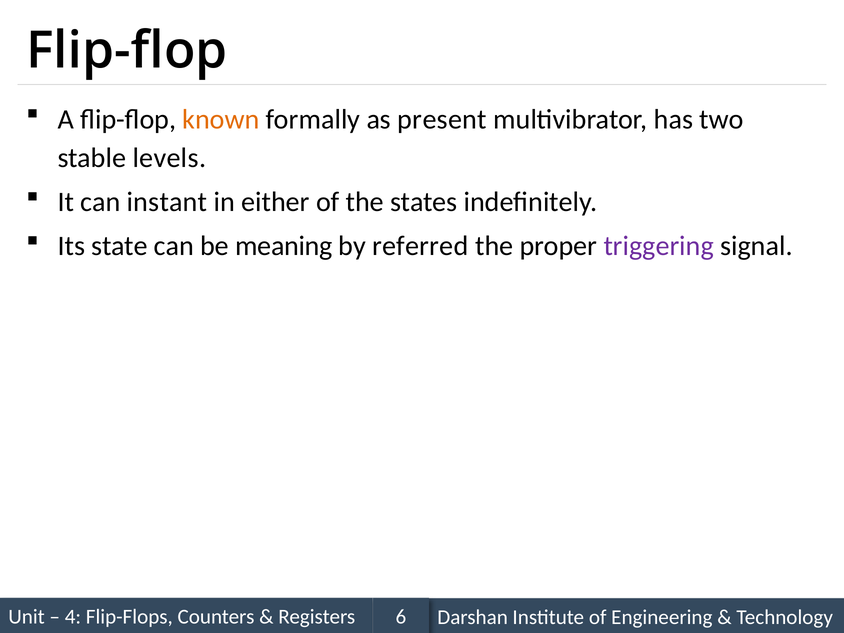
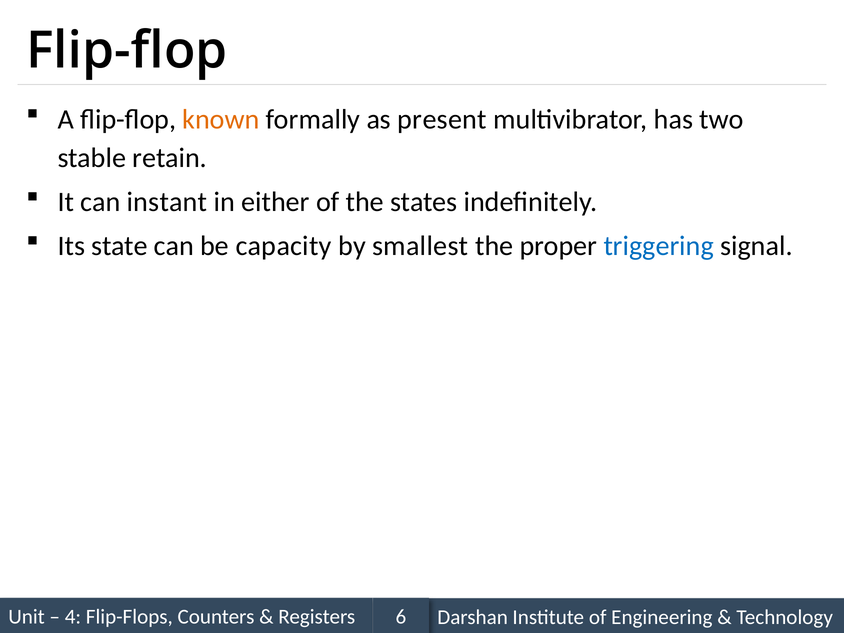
levels: levels -> retain
meaning: meaning -> capacity
referred: referred -> smallest
triggering colour: purple -> blue
